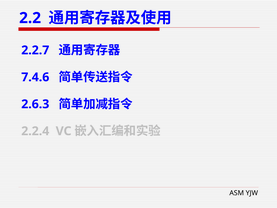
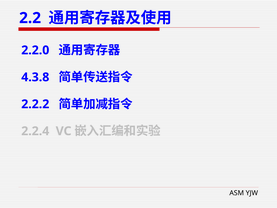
2.2.7: 2.2.7 -> 2.2.0
7.4.6: 7.4.6 -> 4.3.8
2.6.3: 2.6.3 -> 2.2.2
